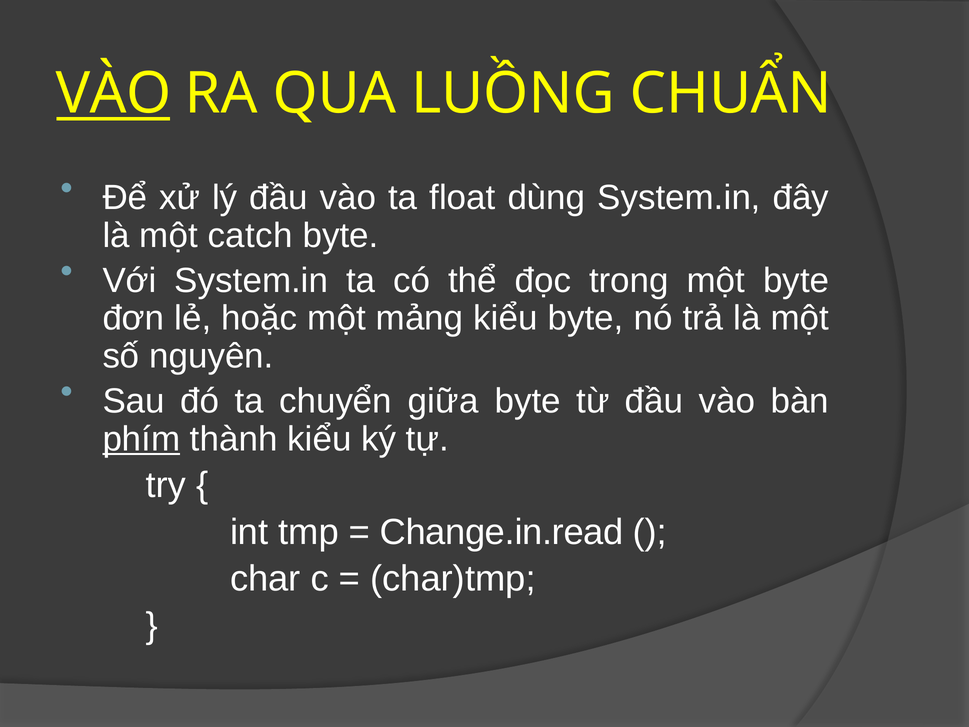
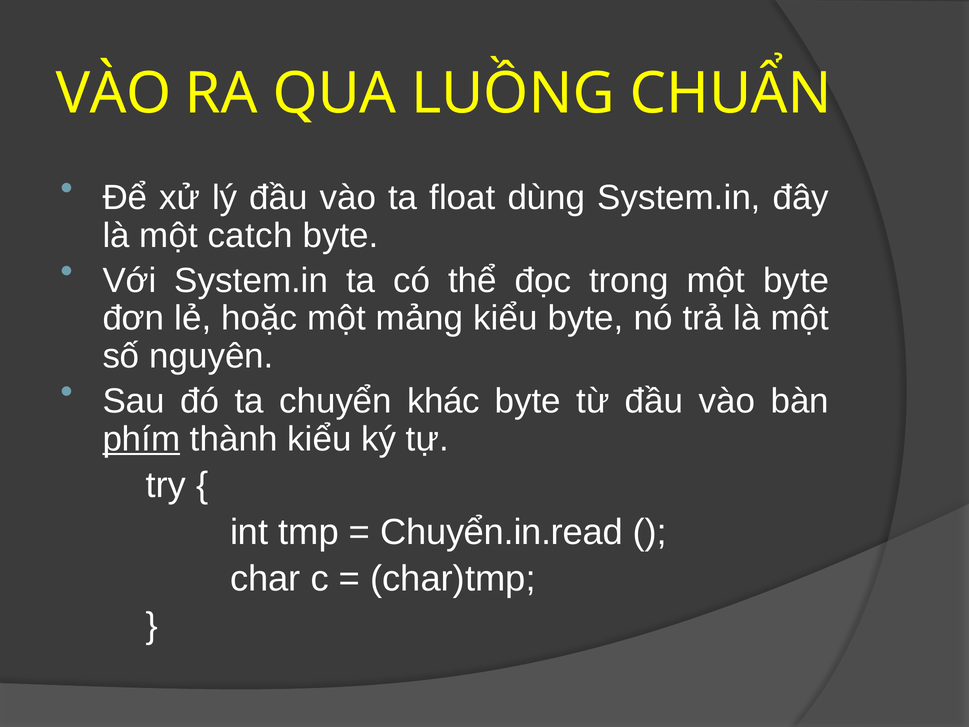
VÀO at (113, 94) underline: present -> none
giữa: giữa -> khác
Change.in.read: Change.in.read -> Chuyển.in.read
